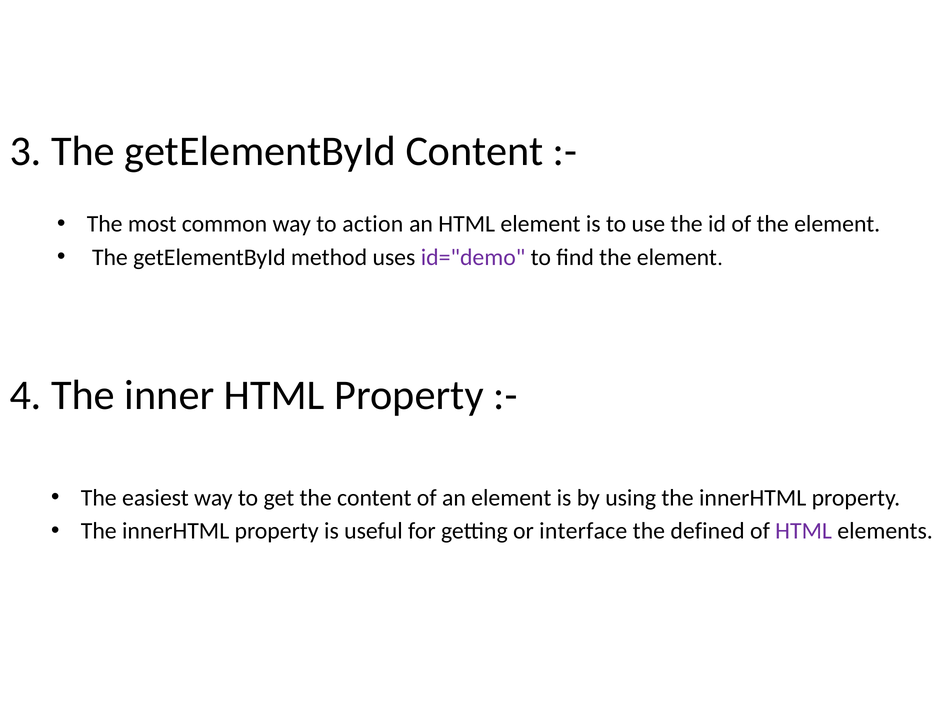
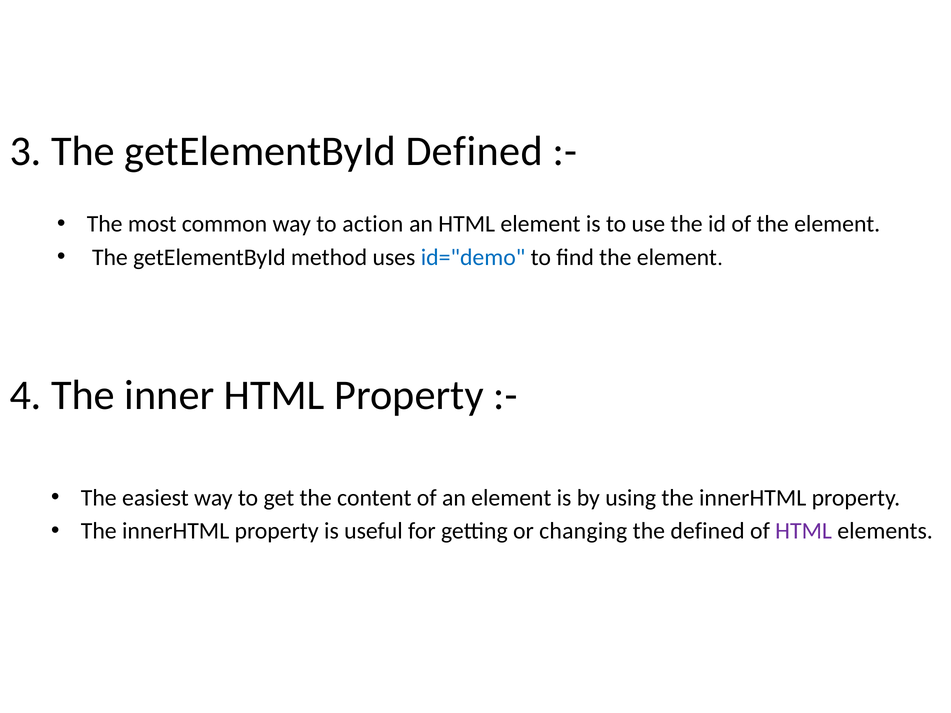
getElementById Content: Content -> Defined
id="demo colour: purple -> blue
interface: interface -> changing
